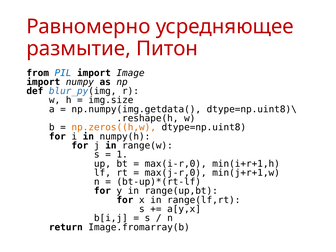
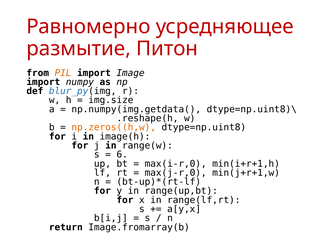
PIL colour: blue -> orange
numpy(h: numpy(h -> image(h
1: 1 -> 6
